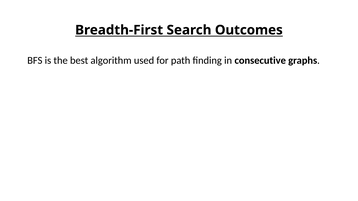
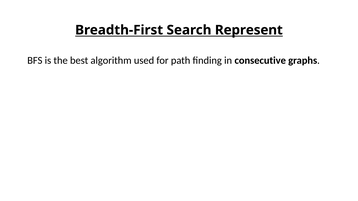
Outcomes: Outcomes -> Represent
